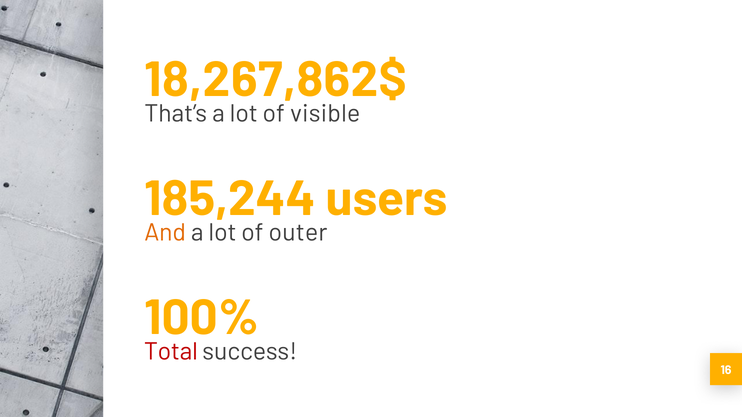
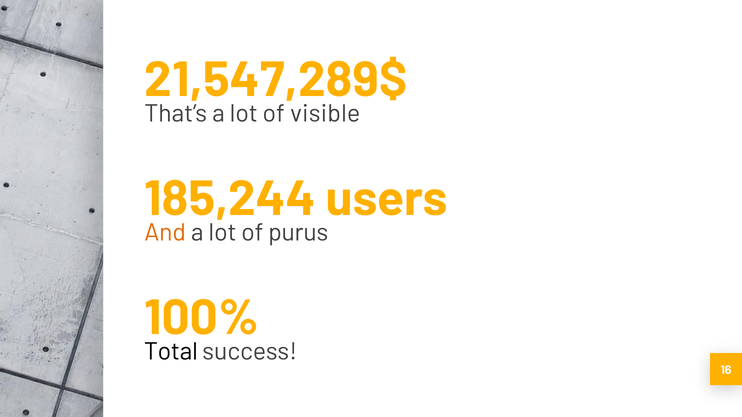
18,267,862$: 18,267,862$ -> 21,547,289$
outer: outer -> purus
Total colour: red -> black
